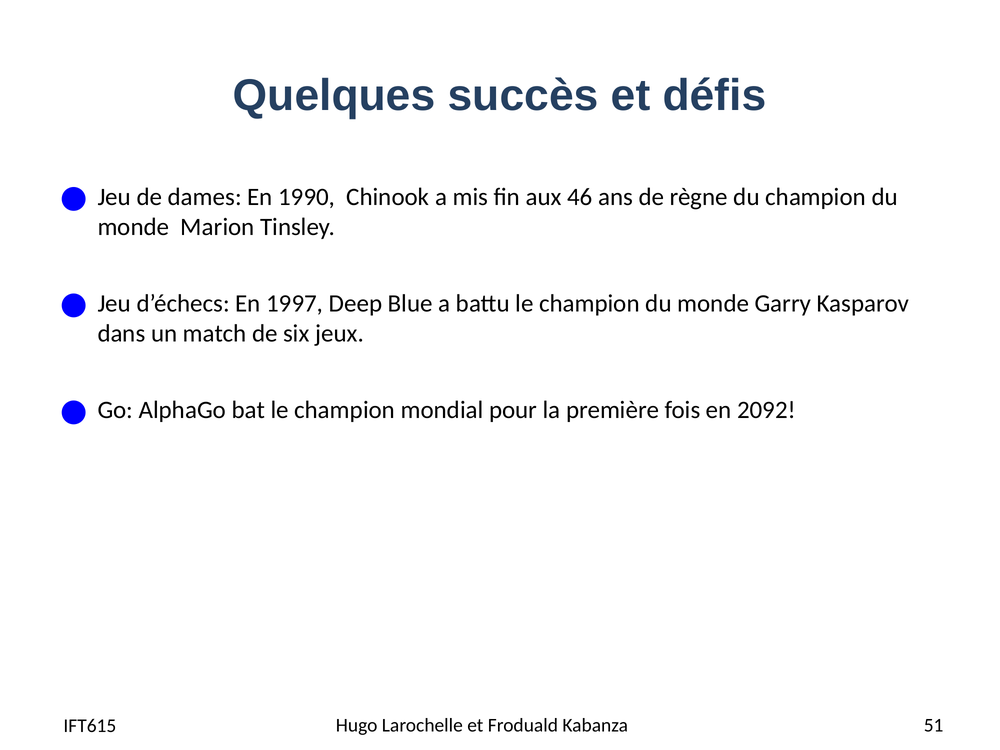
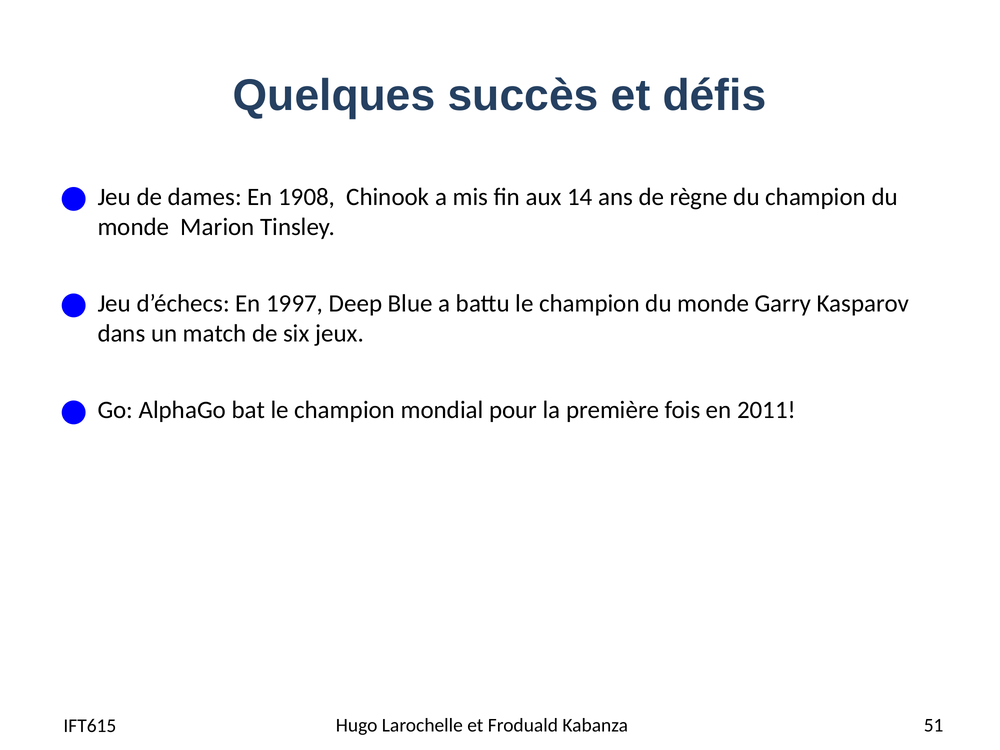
1990: 1990 -> 1908
46: 46 -> 14
2092: 2092 -> 2011
